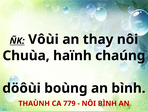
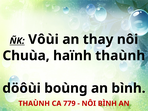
haïnh chaúng: chaúng -> thaùnh
